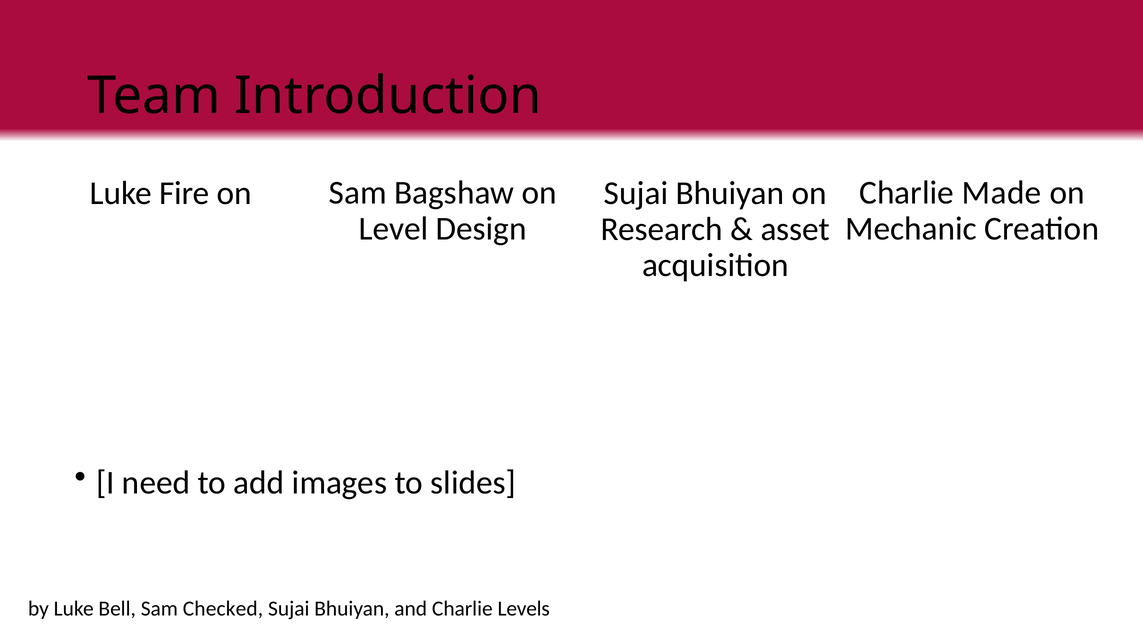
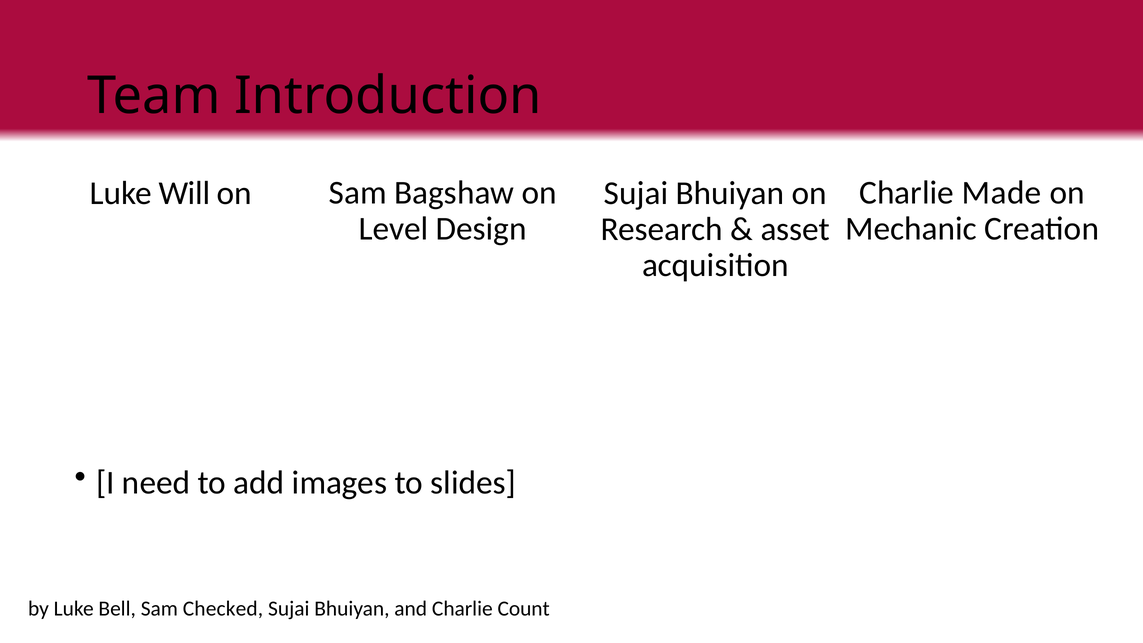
Fire: Fire -> Will
Levels: Levels -> Count
